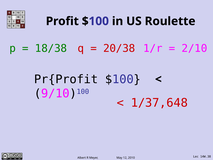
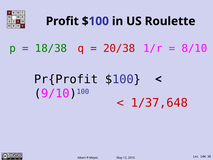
2/10: 2/10 -> 8/10
